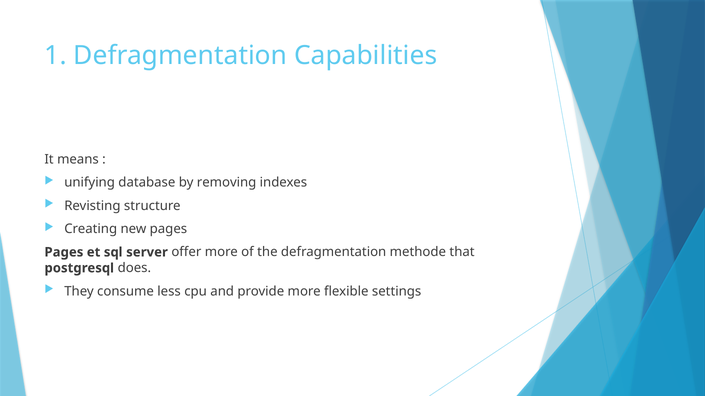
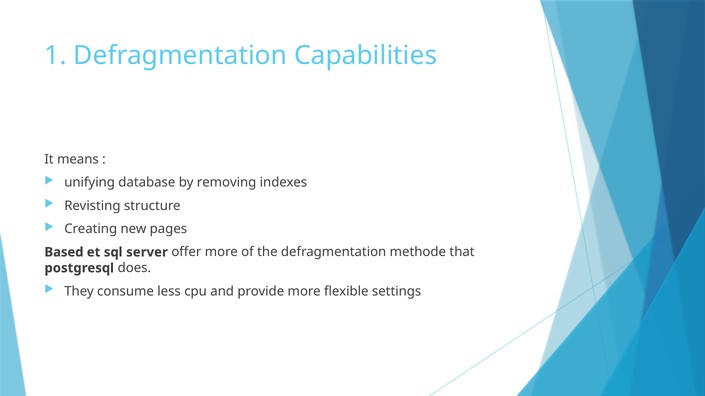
Pages at (64, 252): Pages -> Based
